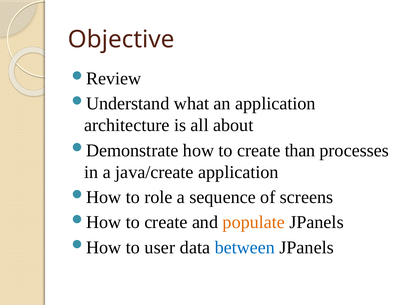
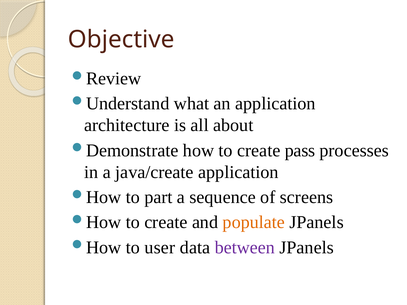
than: than -> pass
role: role -> part
between colour: blue -> purple
